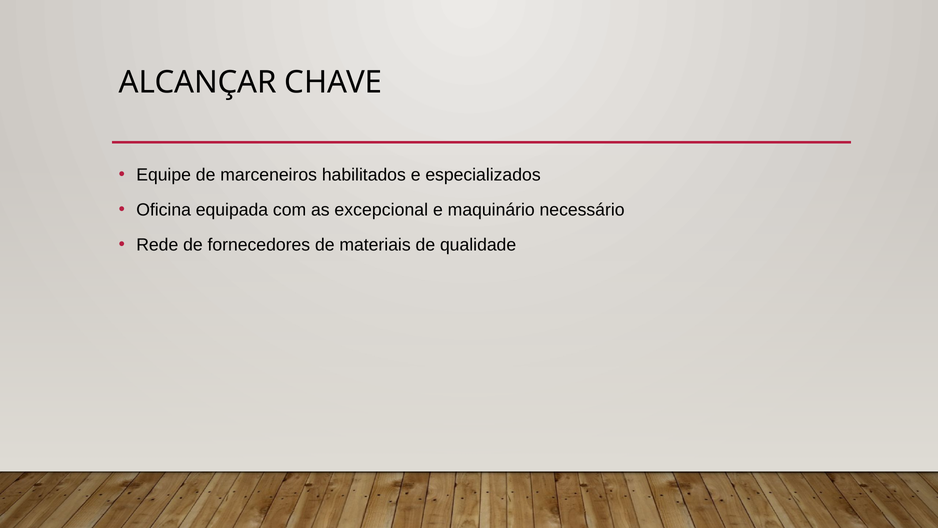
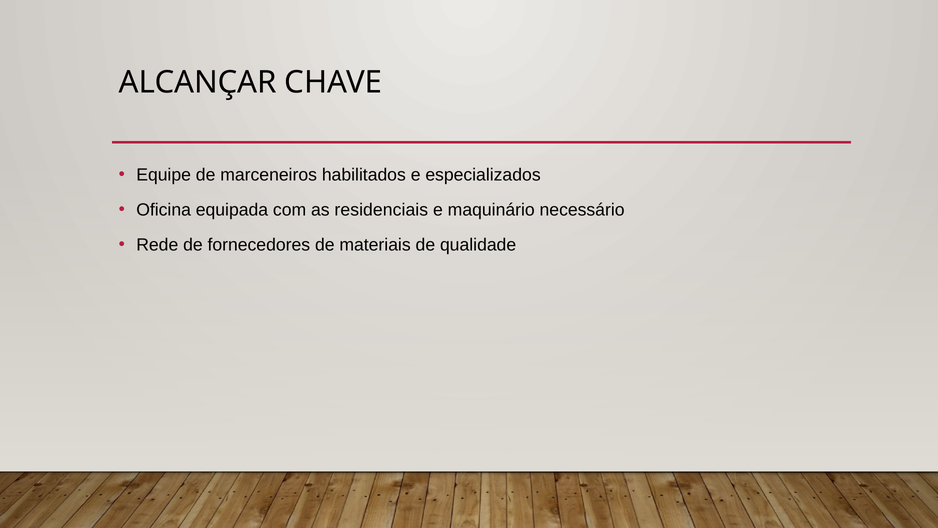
excepcional: excepcional -> residenciais
